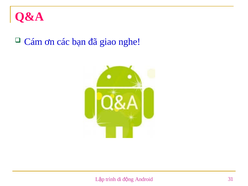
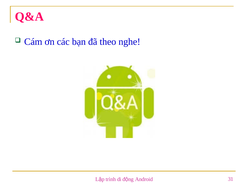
giao: giao -> theo
